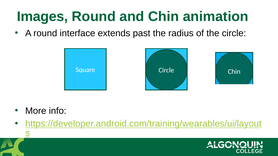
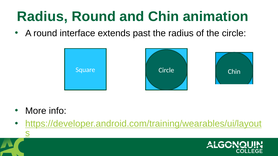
Images at (43, 17): Images -> Radius
